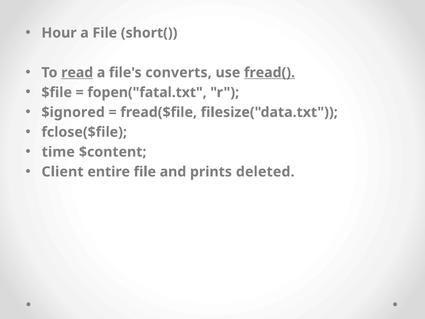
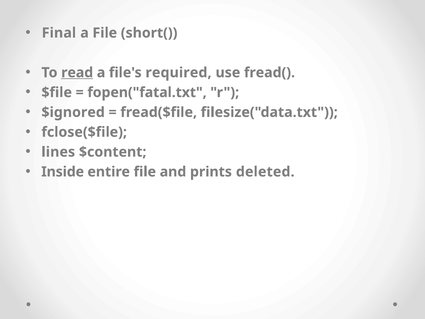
Hour: Hour -> Final
converts: converts -> required
fread( underline: present -> none
time: time -> lines
Client: Client -> Inside
